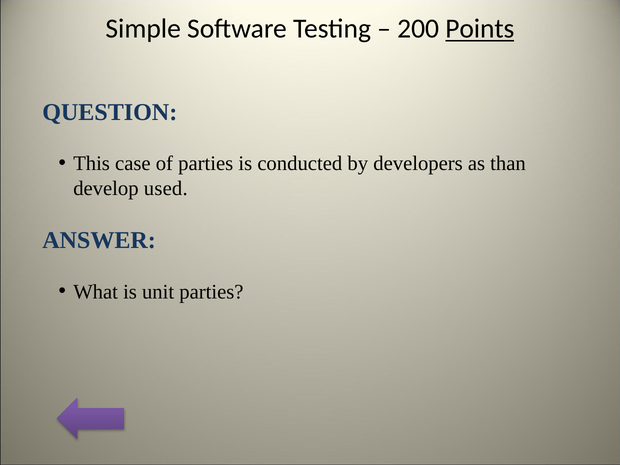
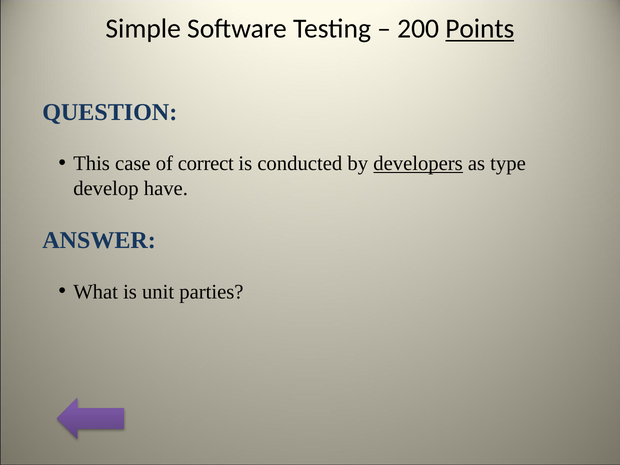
of parties: parties -> correct
developers underline: none -> present
than: than -> type
used: used -> have
